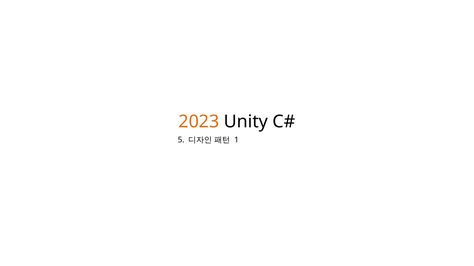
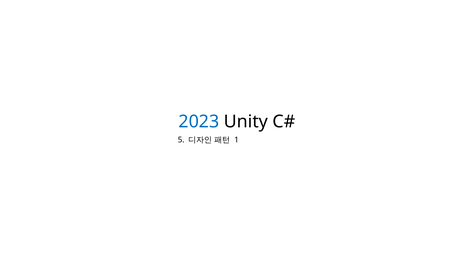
2023 colour: orange -> blue
